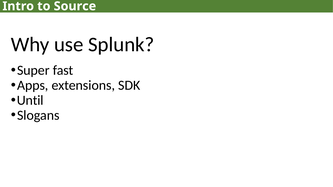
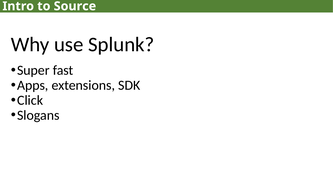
Until: Until -> Click
